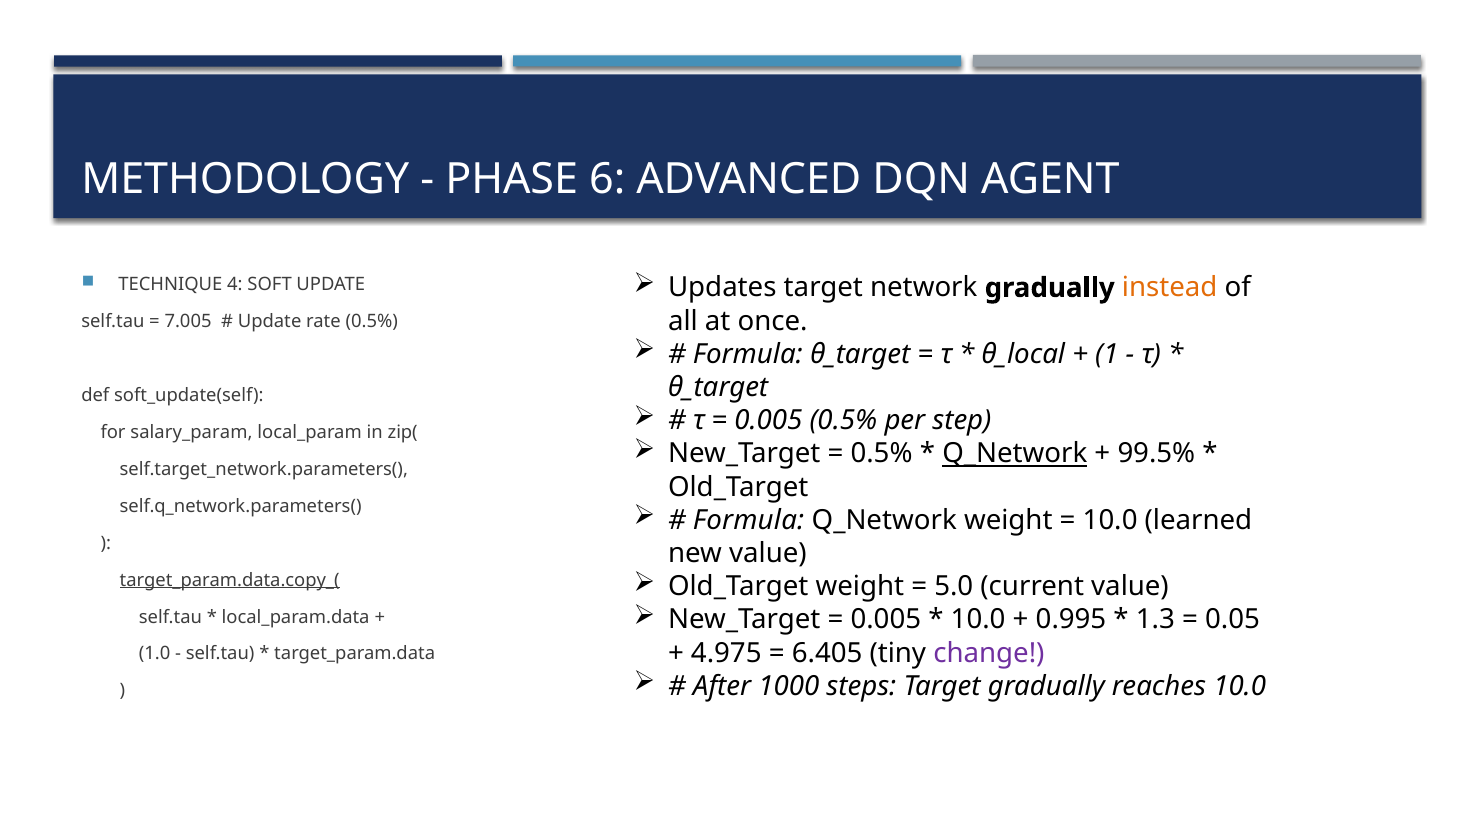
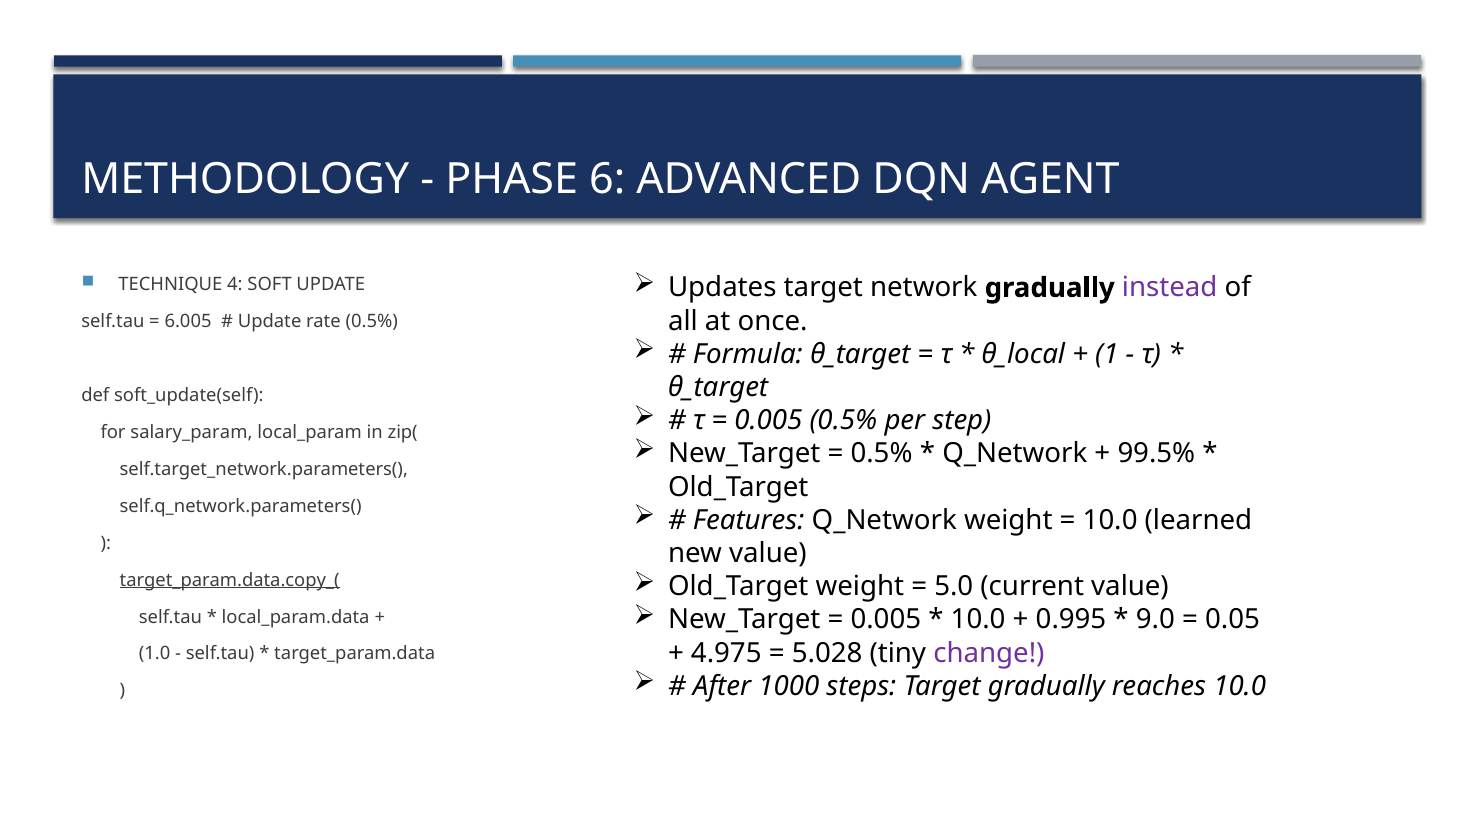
instead colour: orange -> purple
7.005: 7.005 -> 6.005
Q_Network at (1015, 454) underline: present -> none
Formula at (749, 520): Formula -> Features
1.3: 1.3 -> 9.0
6.405: 6.405 -> 5.028
